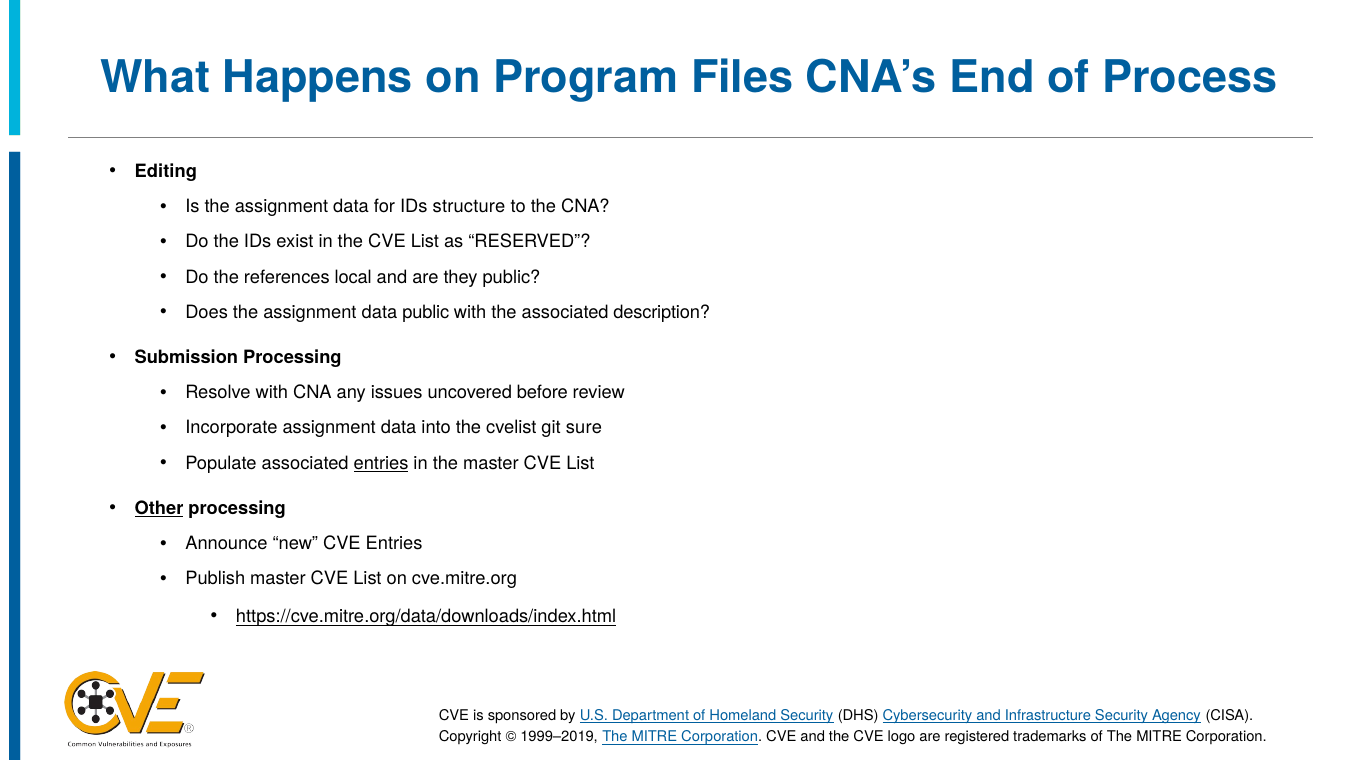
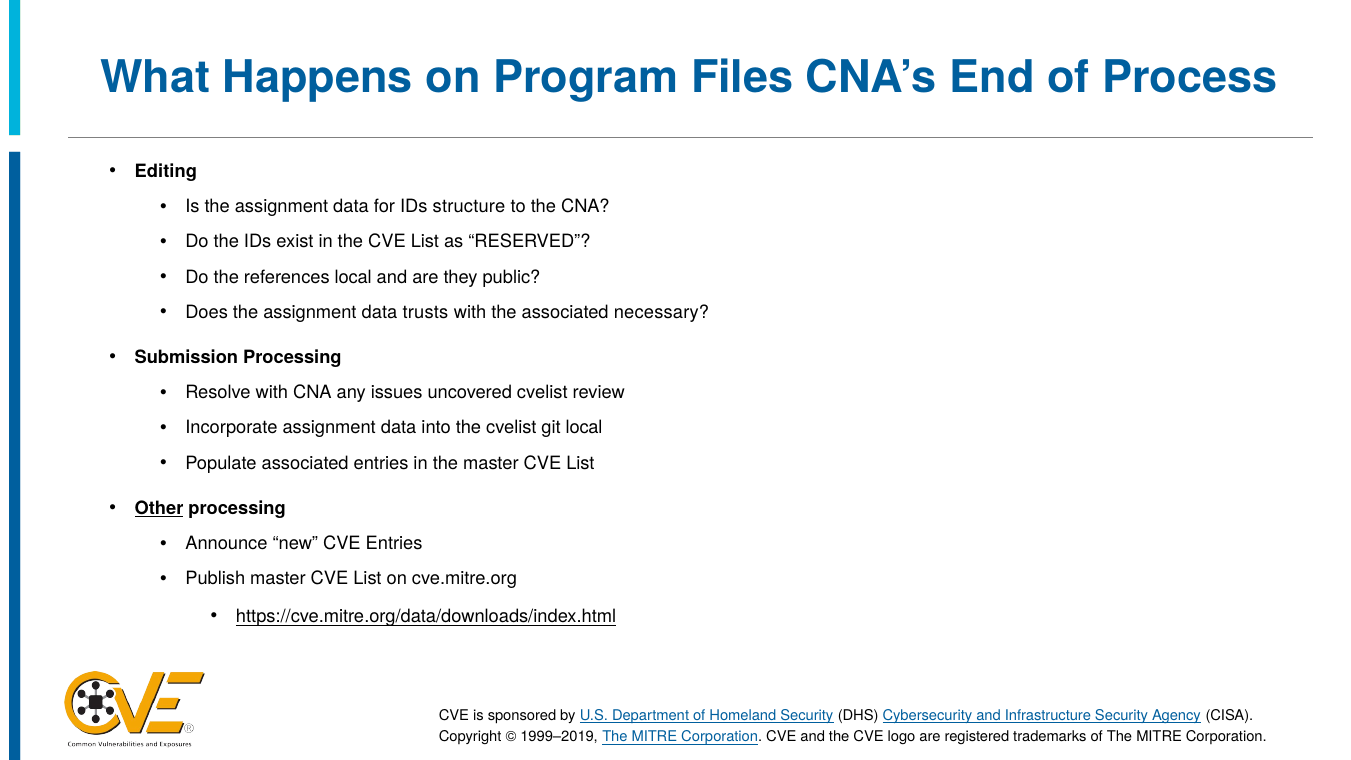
data public: public -> trusts
description: description -> necessary
uncovered before: before -> cvelist
git sure: sure -> local
entries at (381, 463) underline: present -> none
